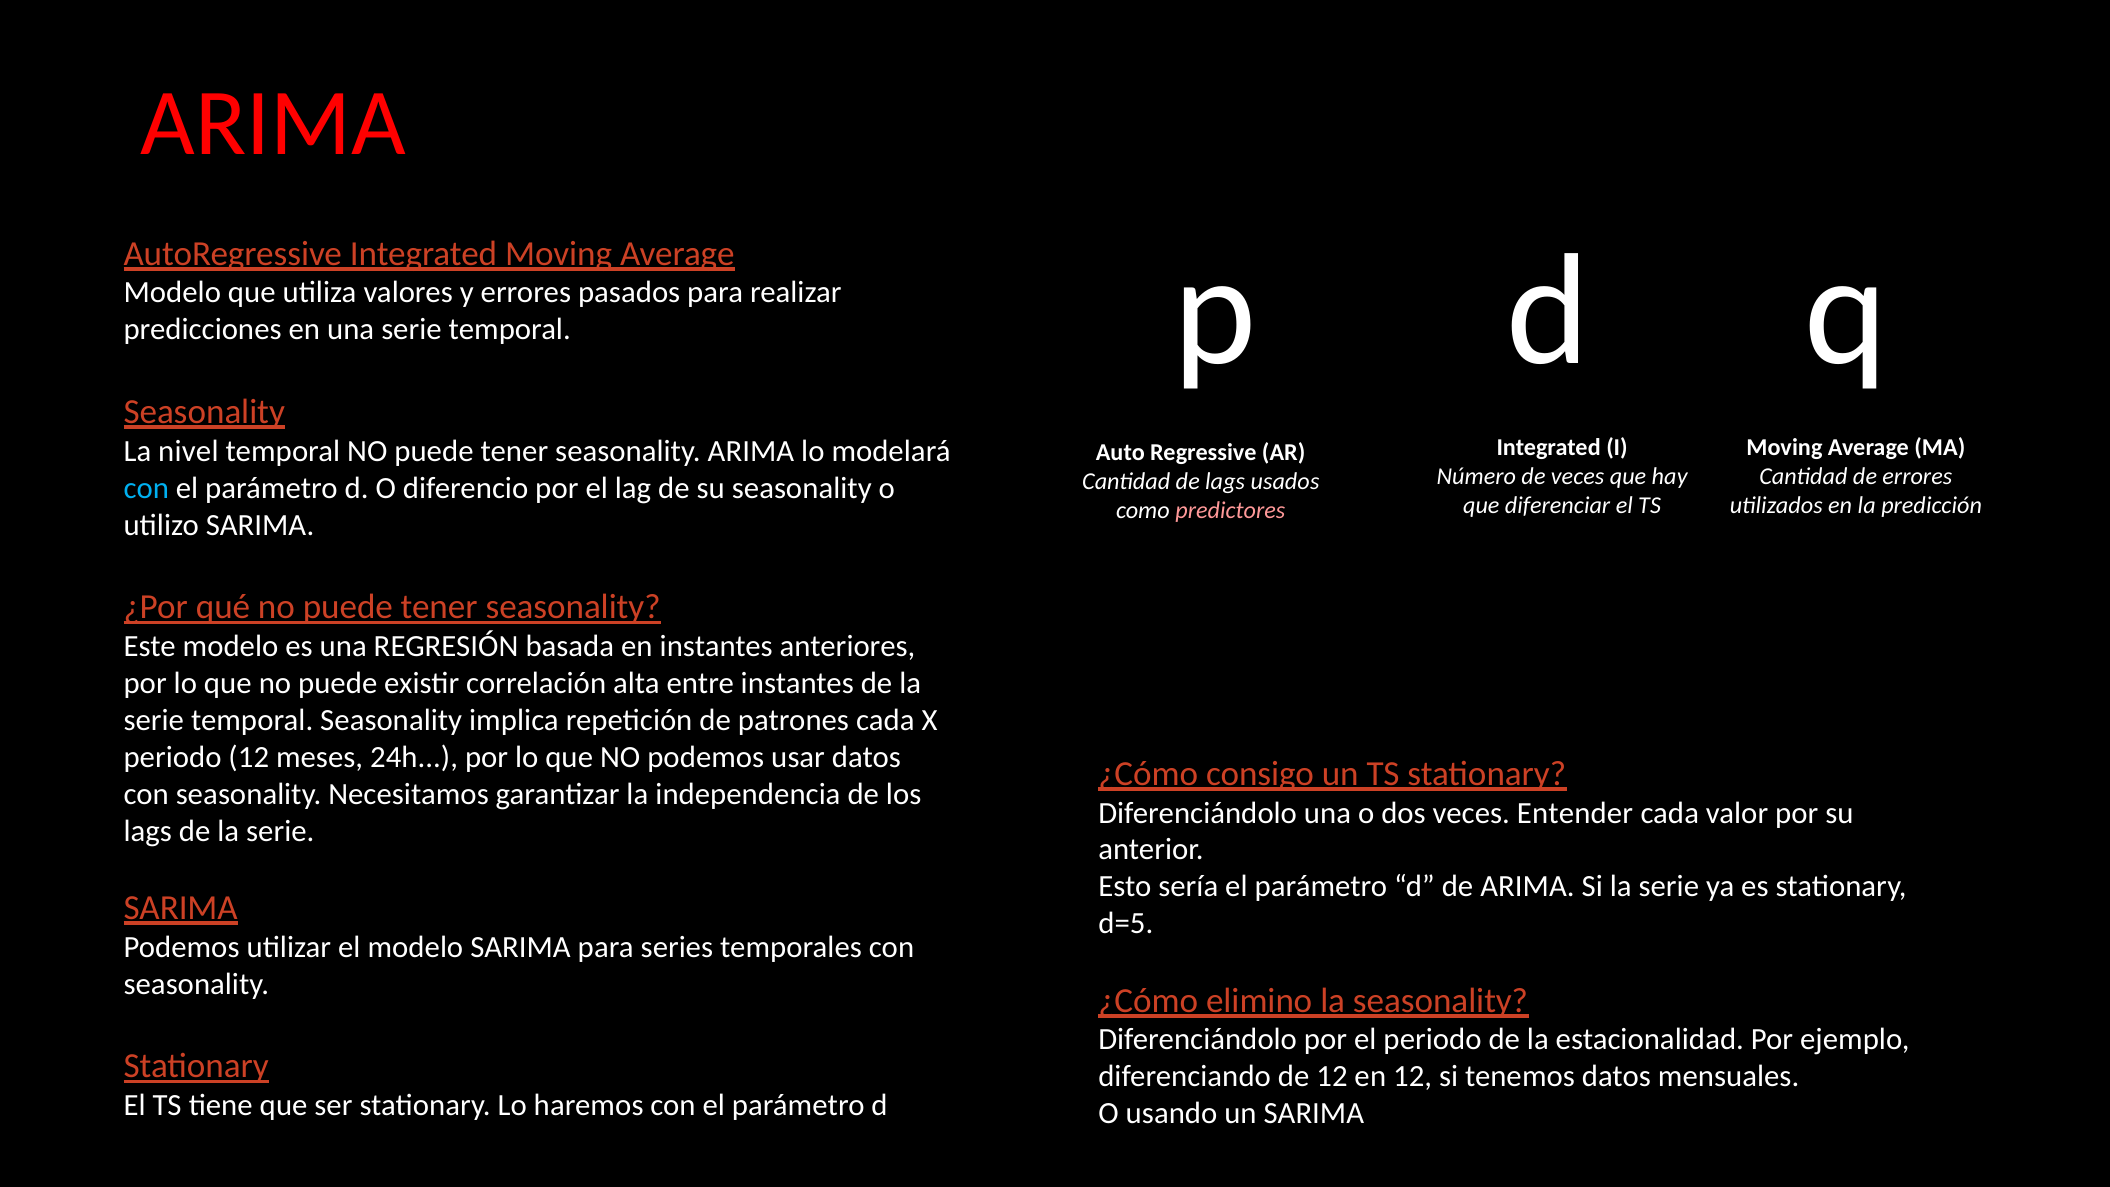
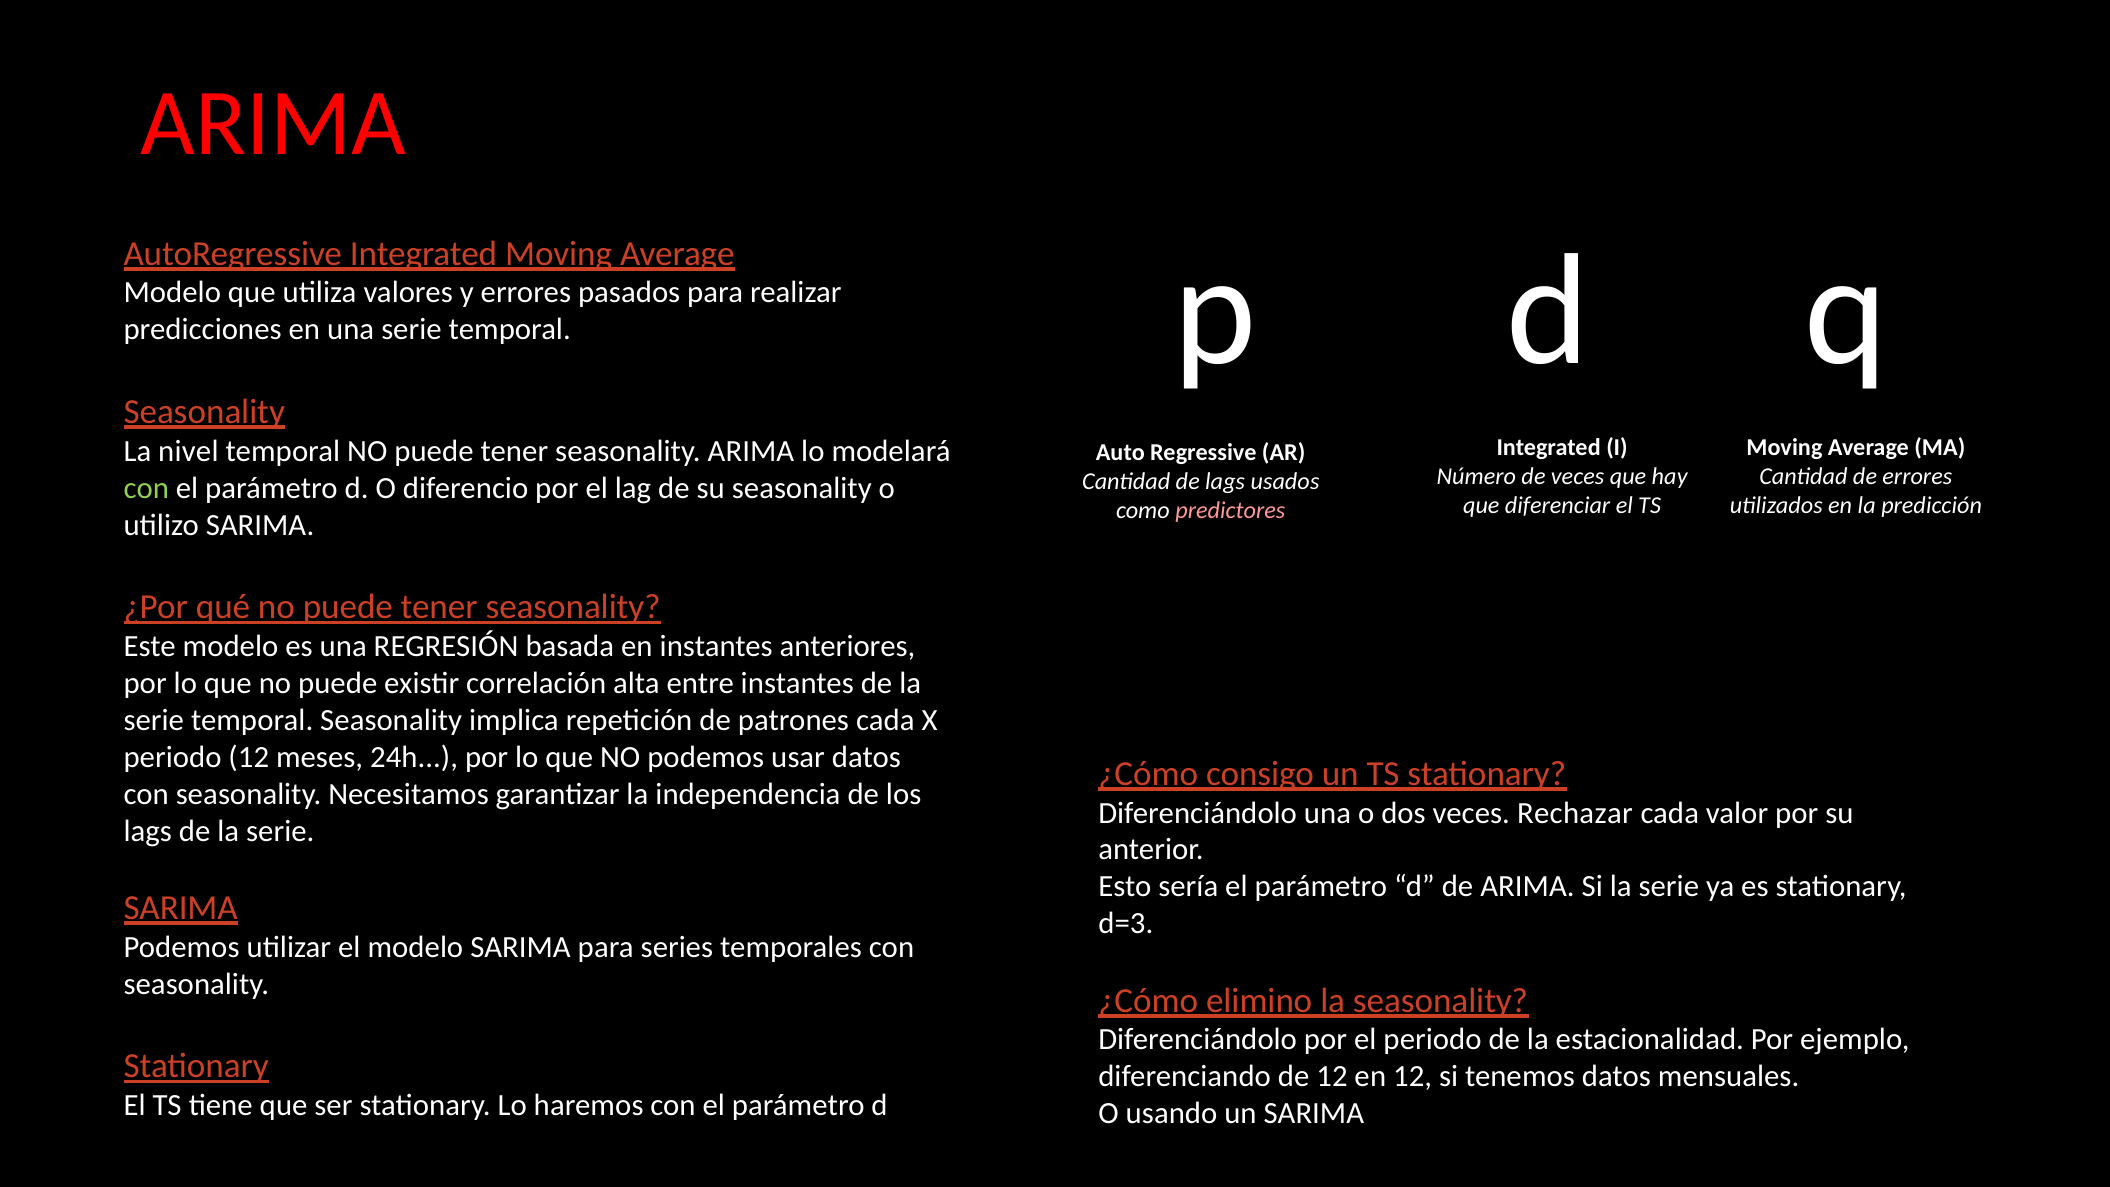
con at (146, 488) colour: light blue -> light green
Entender: Entender -> Rechazar
d=5: d=5 -> d=3
